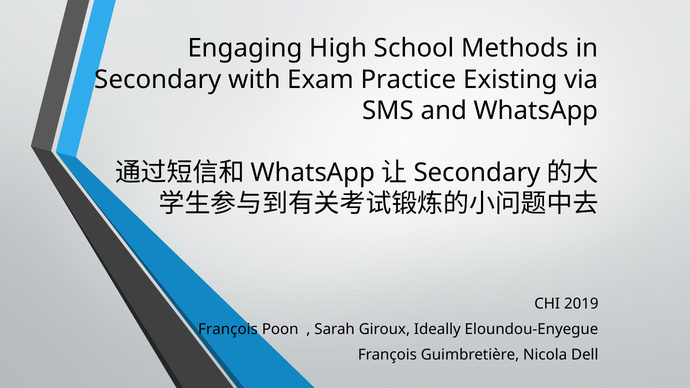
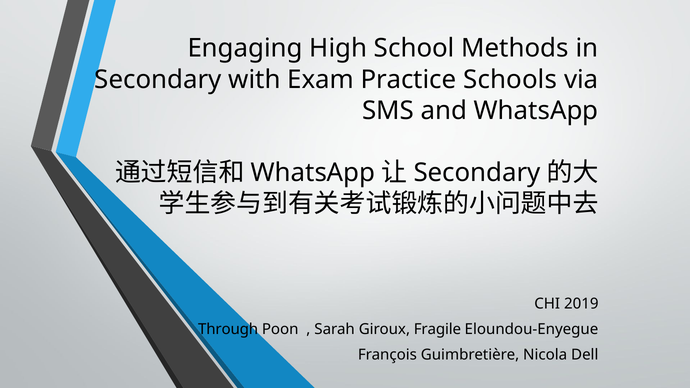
Existing: Existing -> Schools
François at (228, 329): François -> Through
Ideally: Ideally -> Fragile
